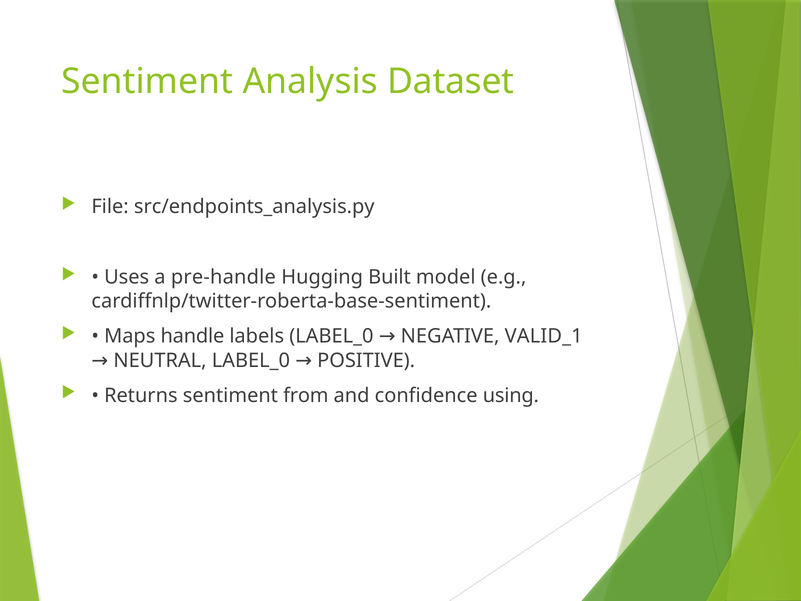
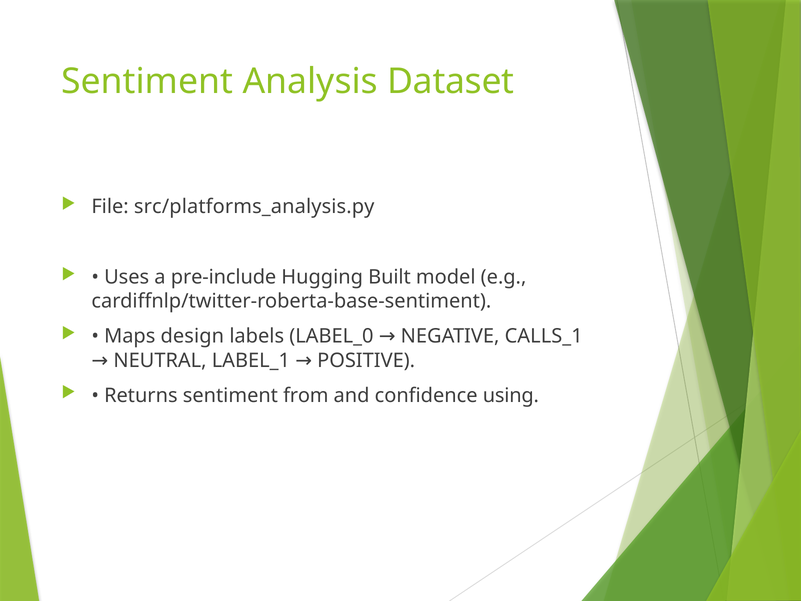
src/endpoints_analysis.py: src/endpoints_analysis.py -> src/platforms_analysis.py
pre-handle: pre-handle -> pre-include
handle: handle -> design
VALID_1: VALID_1 -> CALLS_1
NEUTRAL LABEL_0: LABEL_0 -> LABEL_1
